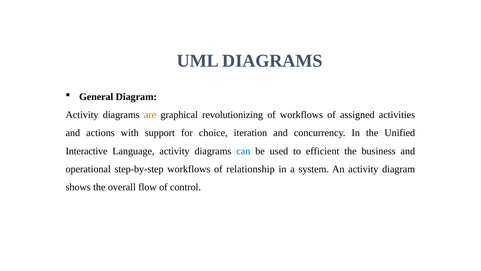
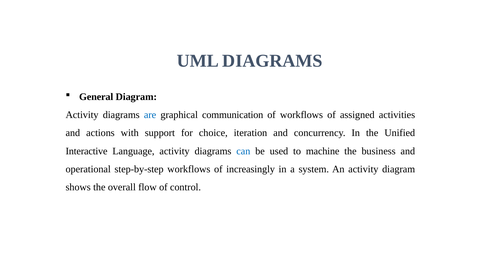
are colour: orange -> blue
revolutionizing: revolutionizing -> communication
efficient: efficient -> machine
relationship: relationship -> increasingly
